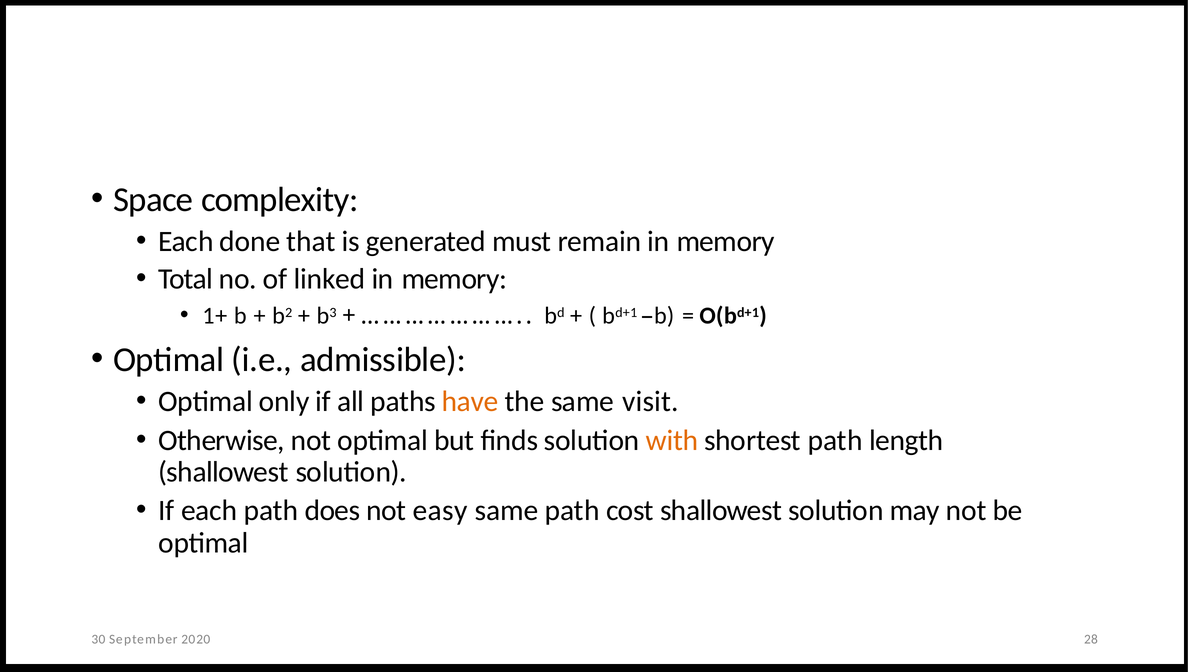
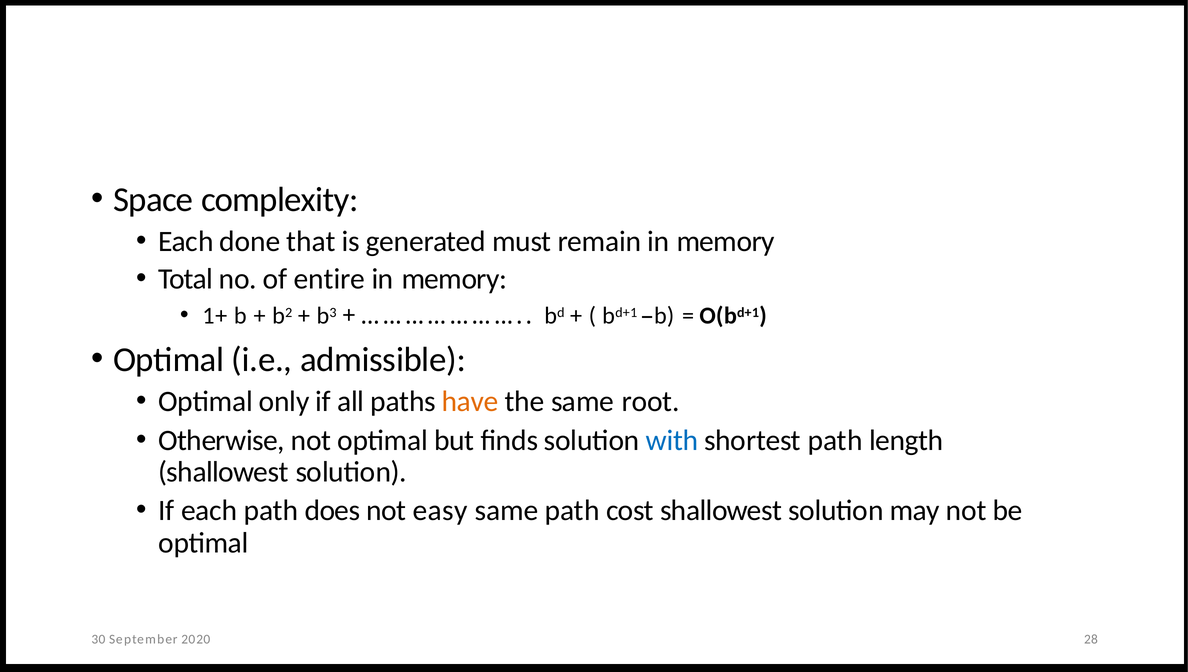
linked: linked -> entire
visit: visit -> root
with colour: orange -> blue
